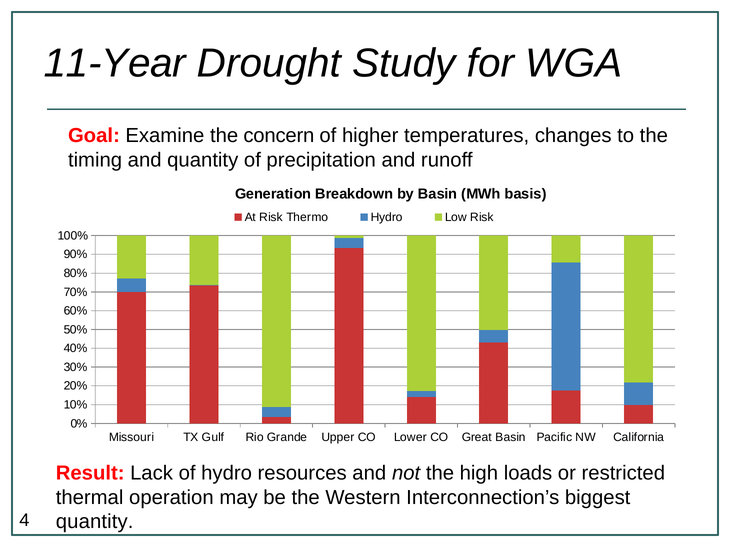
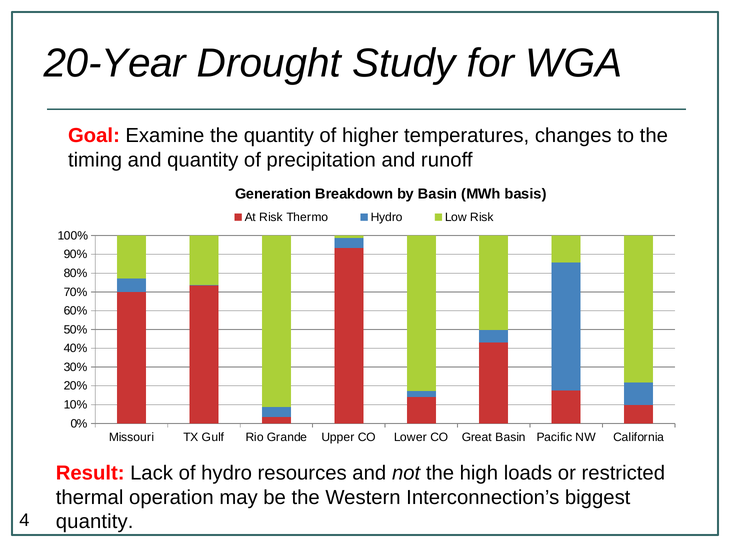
11-Year: 11-Year -> 20-Year
the concern: concern -> quantity
